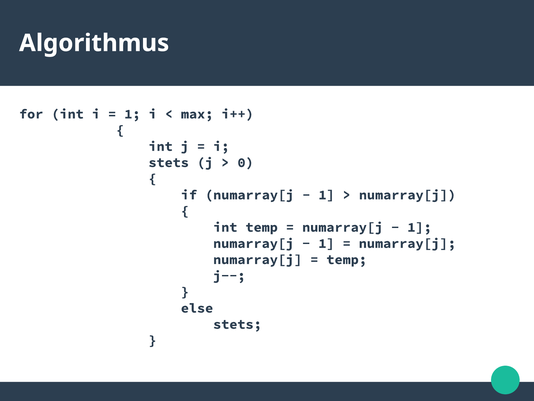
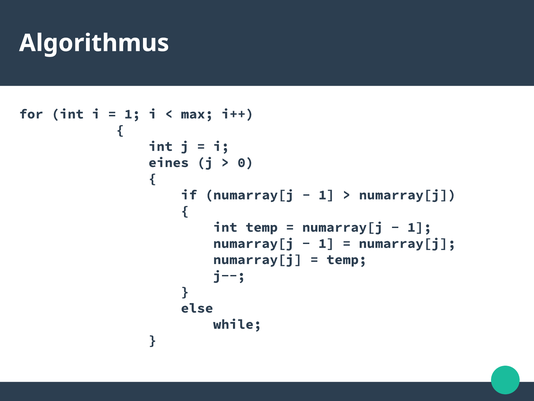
stets at (169, 162): stets -> eines
stets at (237, 324): stets -> while
